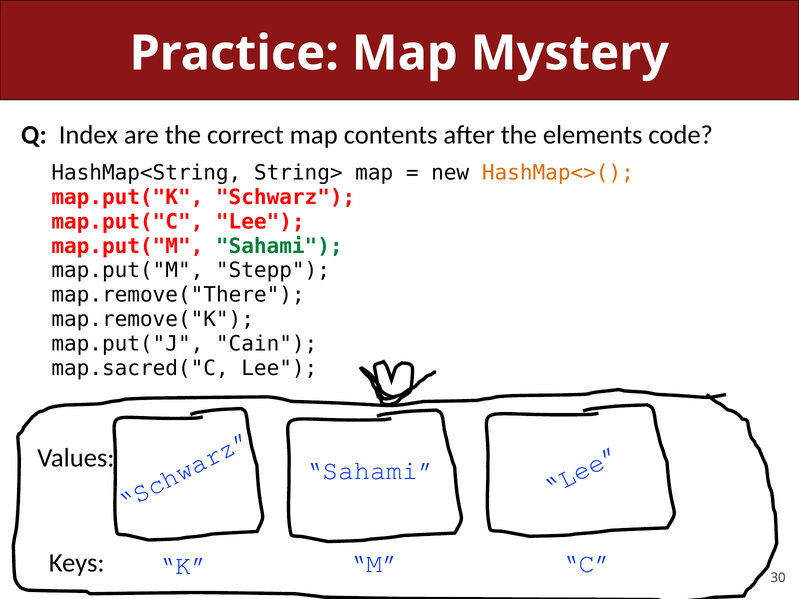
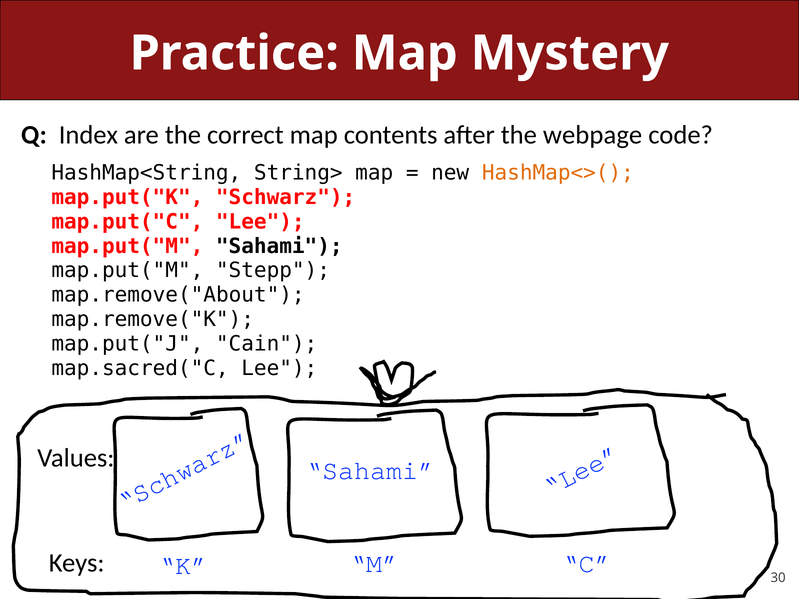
elements: elements -> webpage
Sahami at (279, 246) colour: green -> black
map.remove("There: map.remove("There -> map.remove("About
